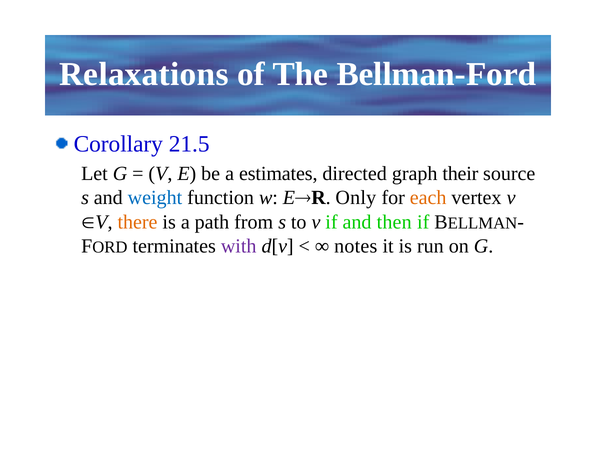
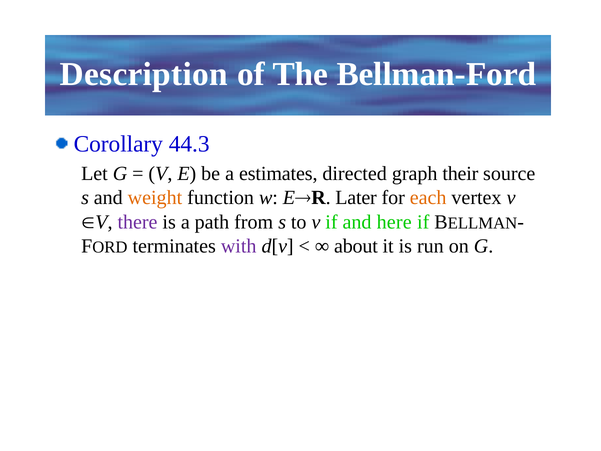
Relaxations: Relaxations -> Description
21.5: 21.5 -> 44.3
weight colour: blue -> orange
Only: Only -> Later
there colour: orange -> purple
then: then -> here
notes: notes -> about
